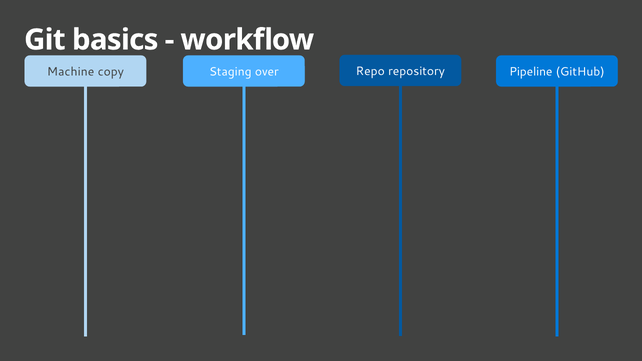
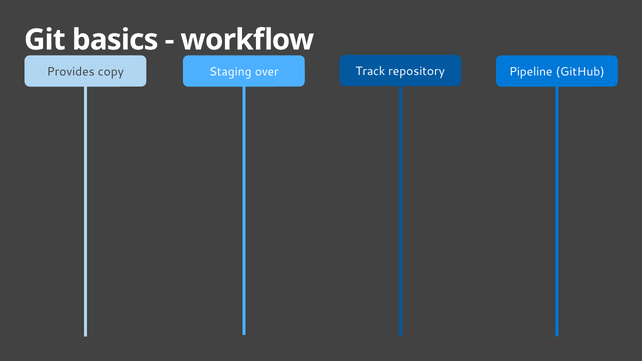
Repo: Repo -> Track
Machine: Machine -> Provides
